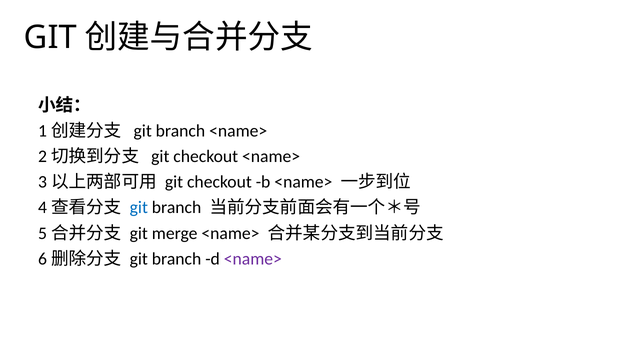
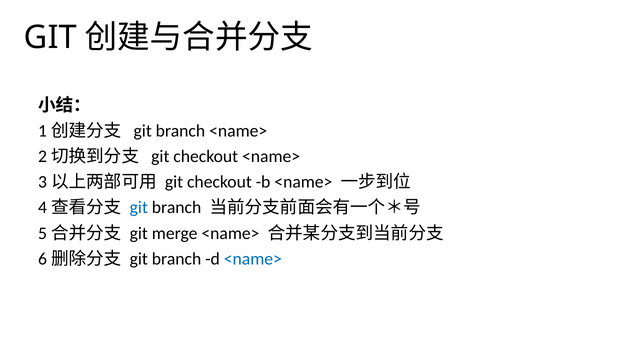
<name> at (253, 259) colour: purple -> blue
